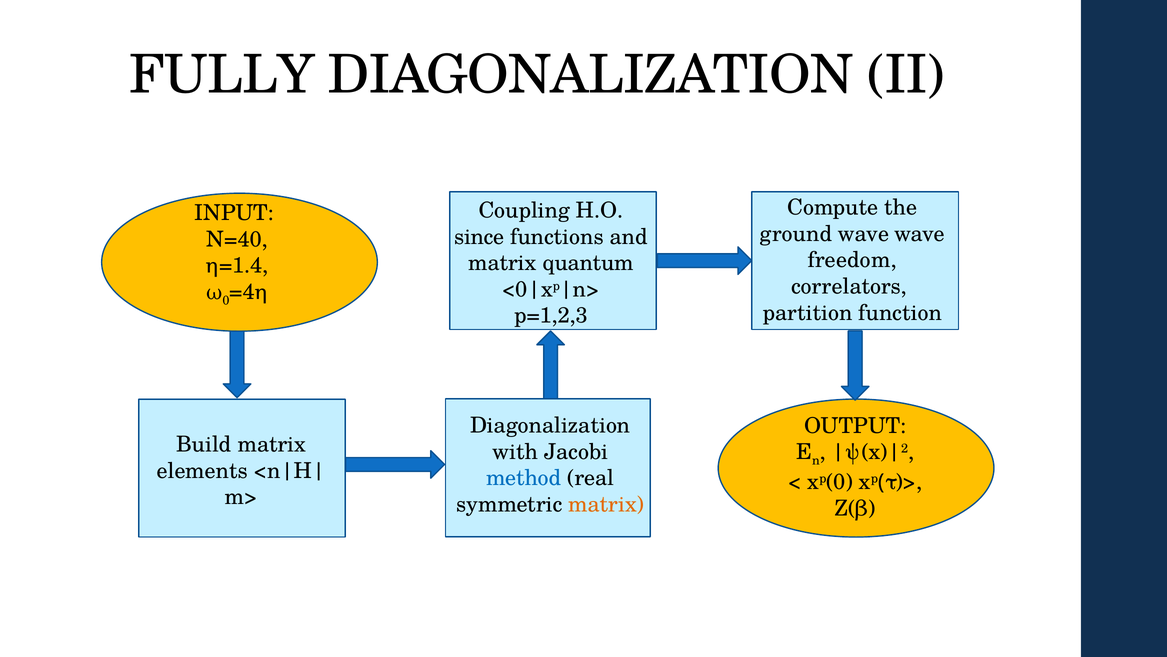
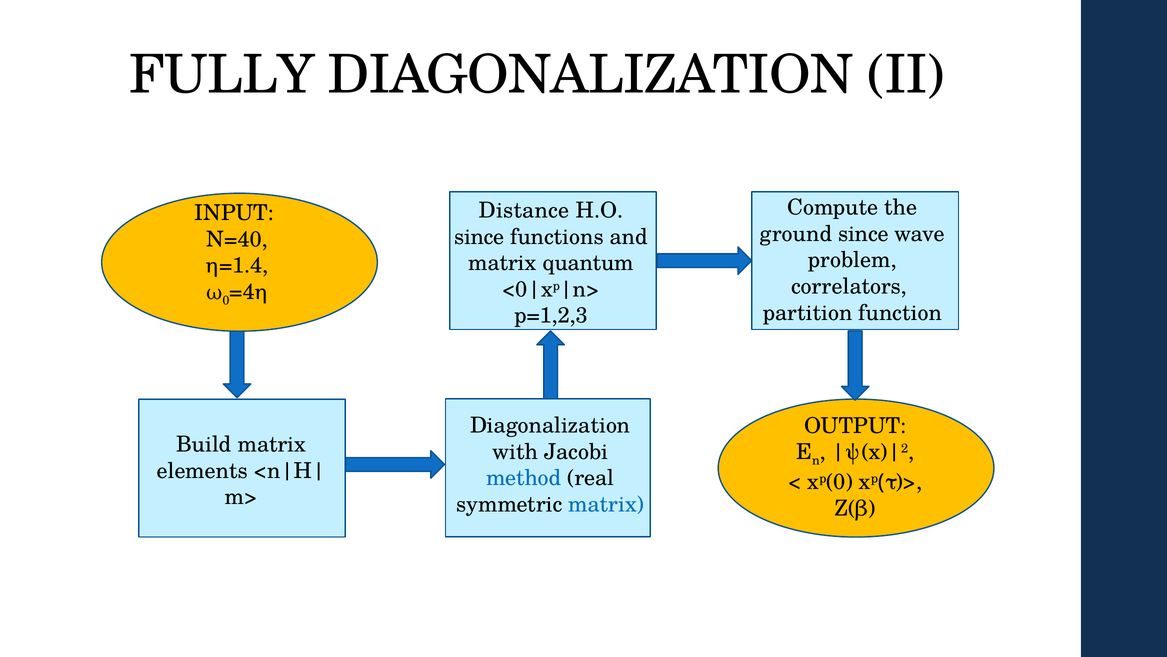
Coupling: Coupling -> Distance
ground wave: wave -> since
freedom: freedom -> problem
matrix at (606, 504) colour: orange -> blue
